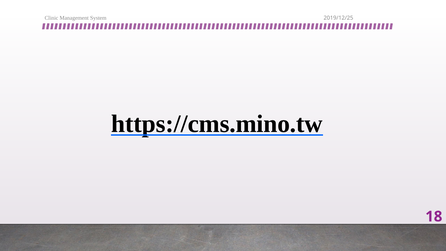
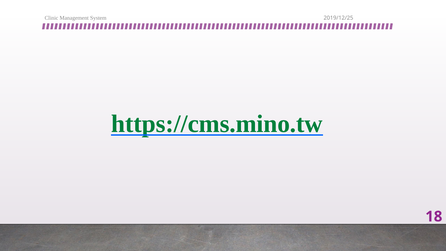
https://cms.mino.tw colour: black -> green
